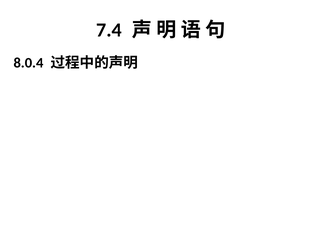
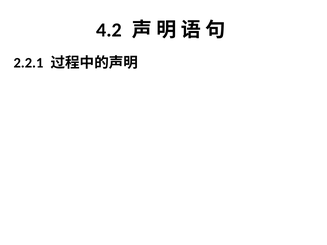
7.4: 7.4 -> 4.2
8.0.4: 8.0.4 -> 2.2.1
